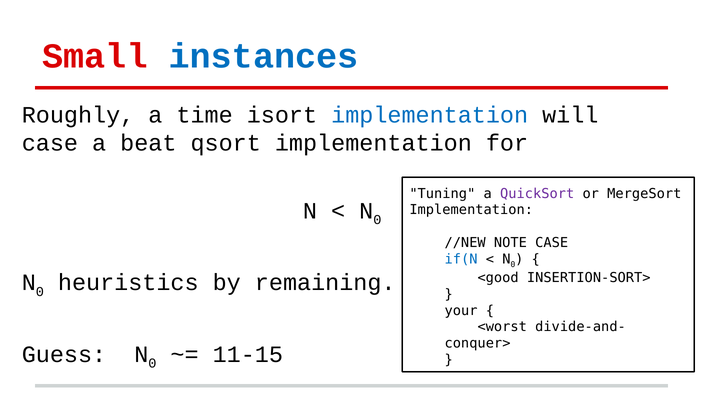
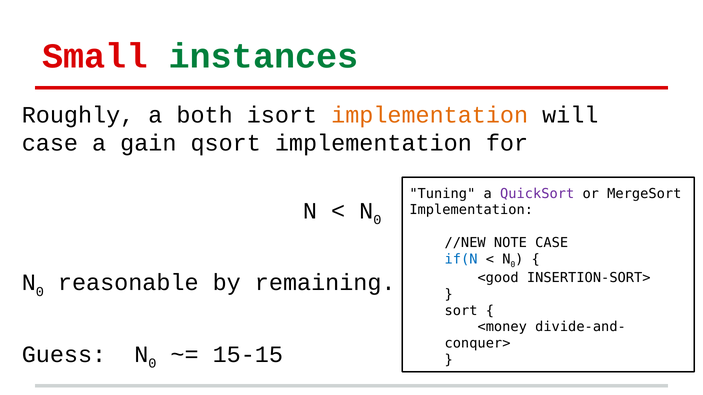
instances colour: blue -> green
time: time -> both
implementation at (430, 115) colour: blue -> orange
beat: beat -> gain
heuristics: heuristics -> reasonable
your: your -> sort
<worst: <worst -> <money
11-15: 11-15 -> 15-15
